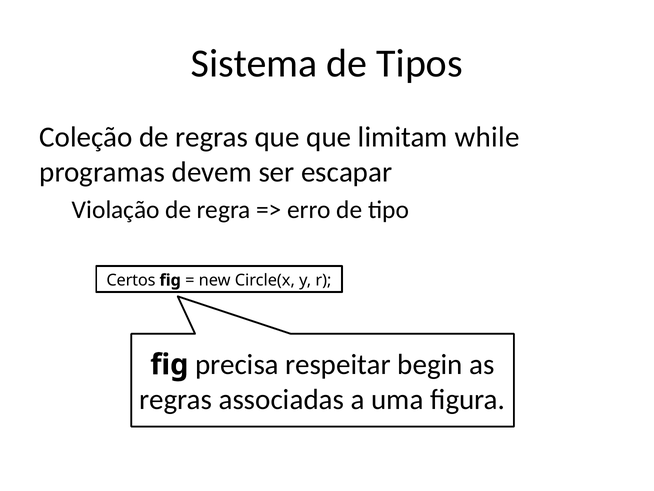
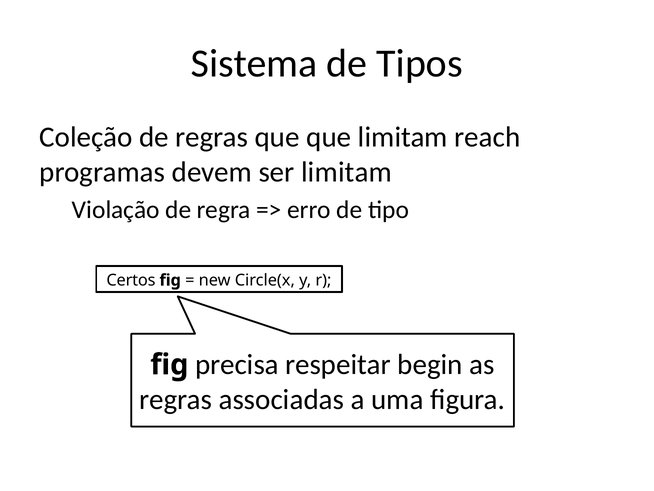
while: while -> reach
ser escapar: escapar -> limitam
